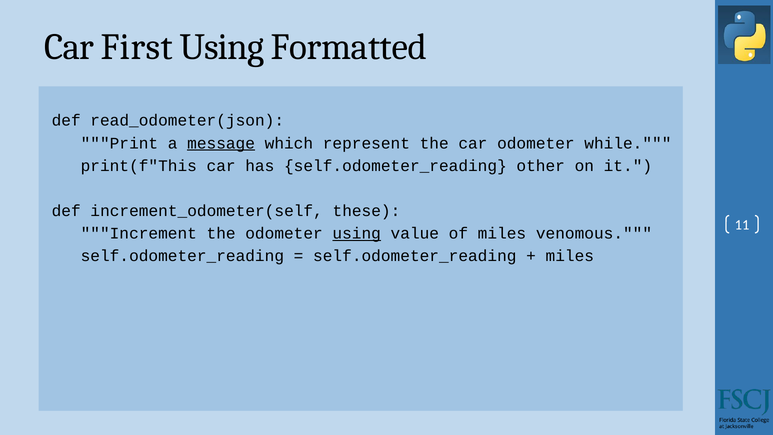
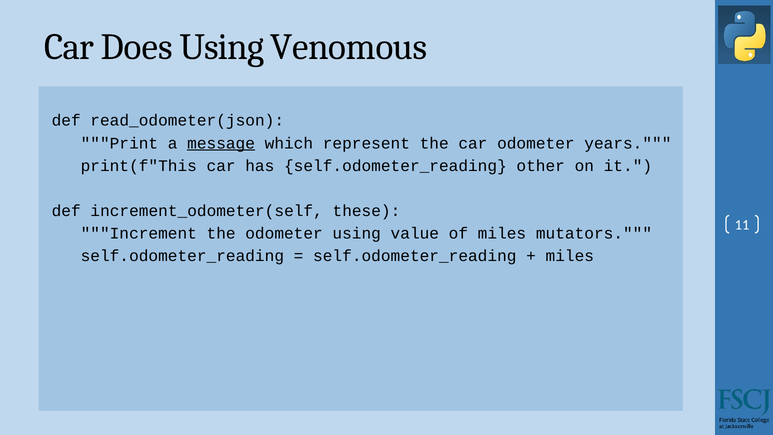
First: First -> Does
Formatted: Formatted -> Venomous
while: while -> years
using at (357, 233) underline: present -> none
venomous: venomous -> mutators
